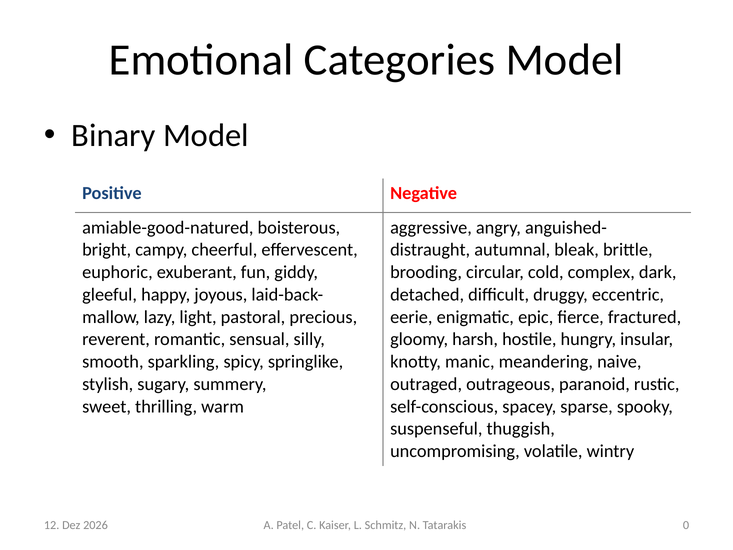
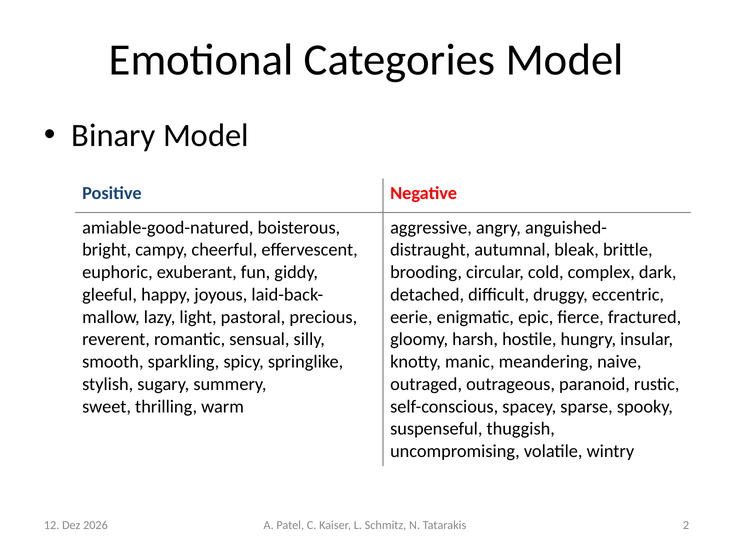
0: 0 -> 2
